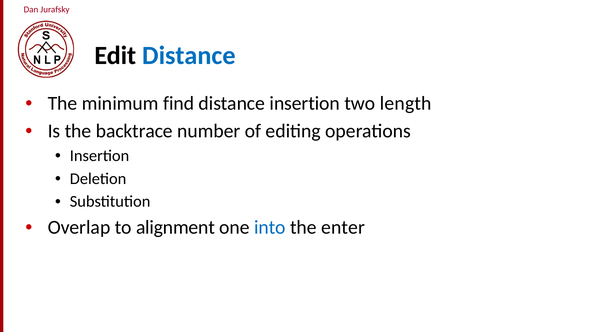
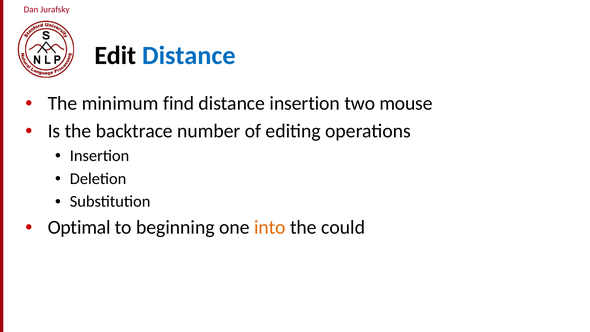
length: length -> mouse
Overlap: Overlap -> Optimal
alignment: alignment -> beginning
into colour: blue -> orange
enter: enter -> could
